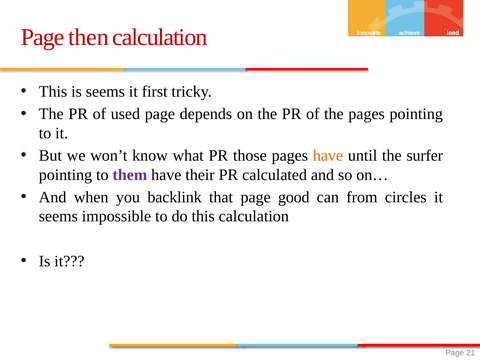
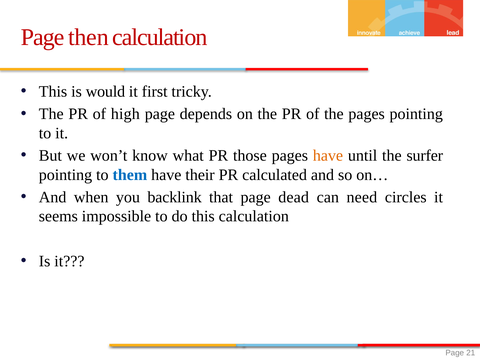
is seems: seems -> would
used: used -> high
them colour: purple -> blue
good: good -> dead
from: from -> need
